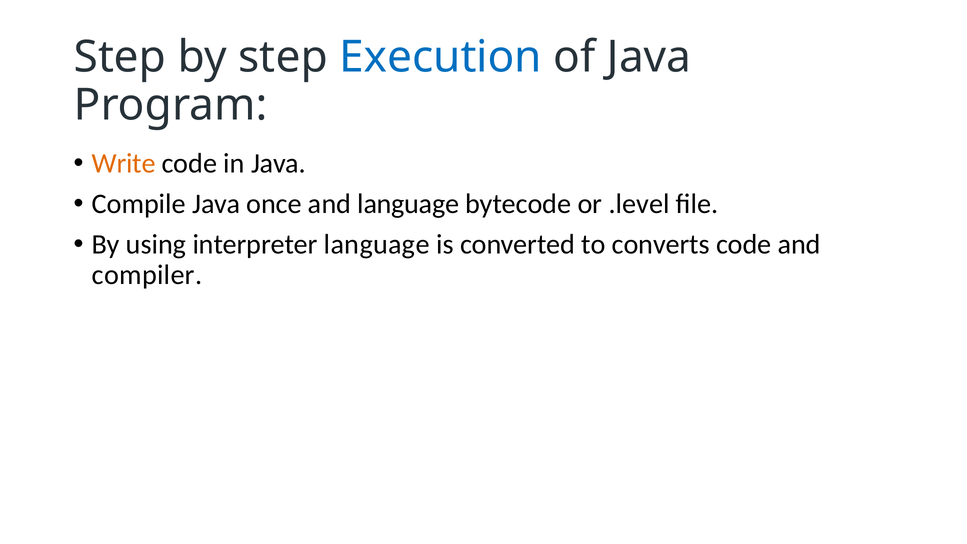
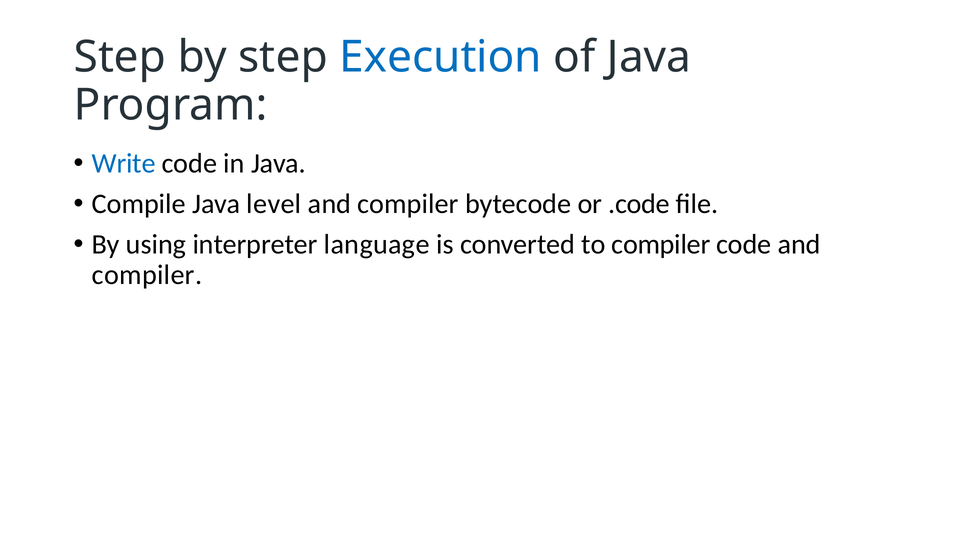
Write colour: orange -> blue
once: once -> level
language at (408, 204): language -> compiler
.level: .level -> .code
to converts: converts -> compiler
